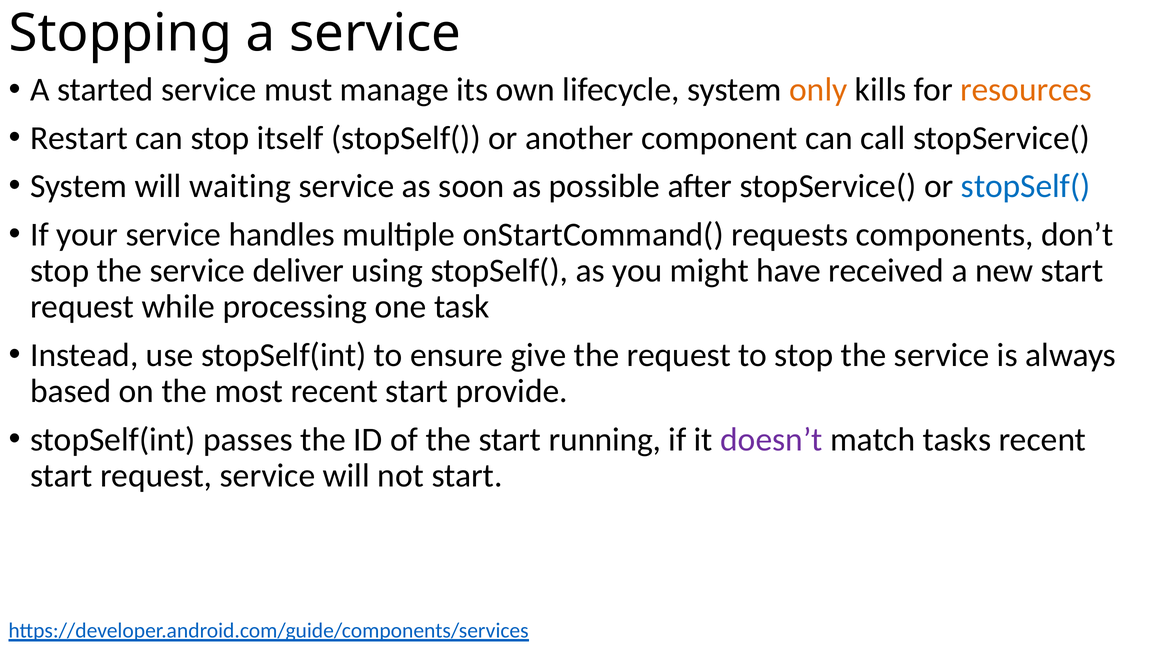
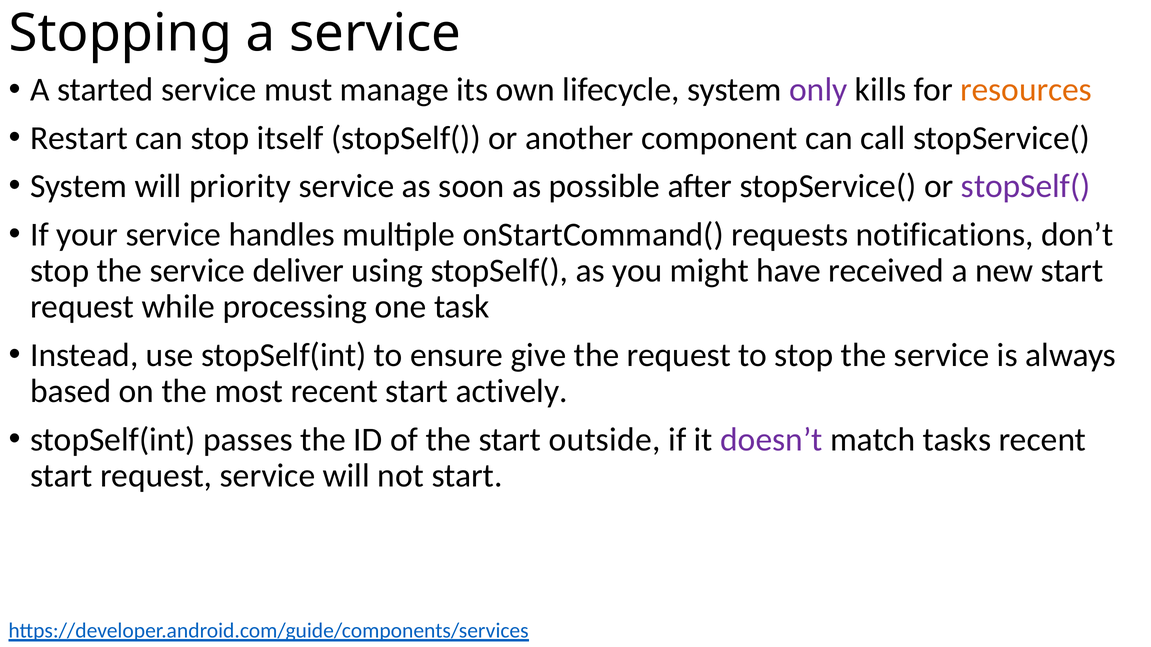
only colour: orange -> purple
waiting: waiting -> priority
stopSelf( at (1026, 186) colour: blue -> purple
components: components -> notifications
provide: provide -> actively
running: running -> outside
